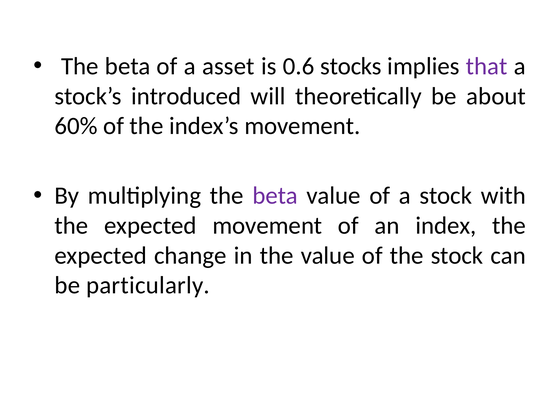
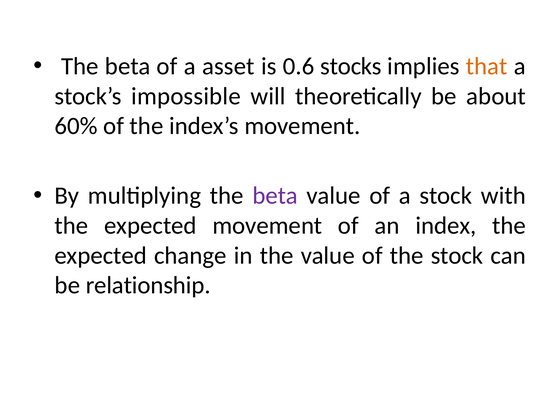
that colour: purple -> orange
introduced: introduced -> impossible
particularly: particularly -> relationship
